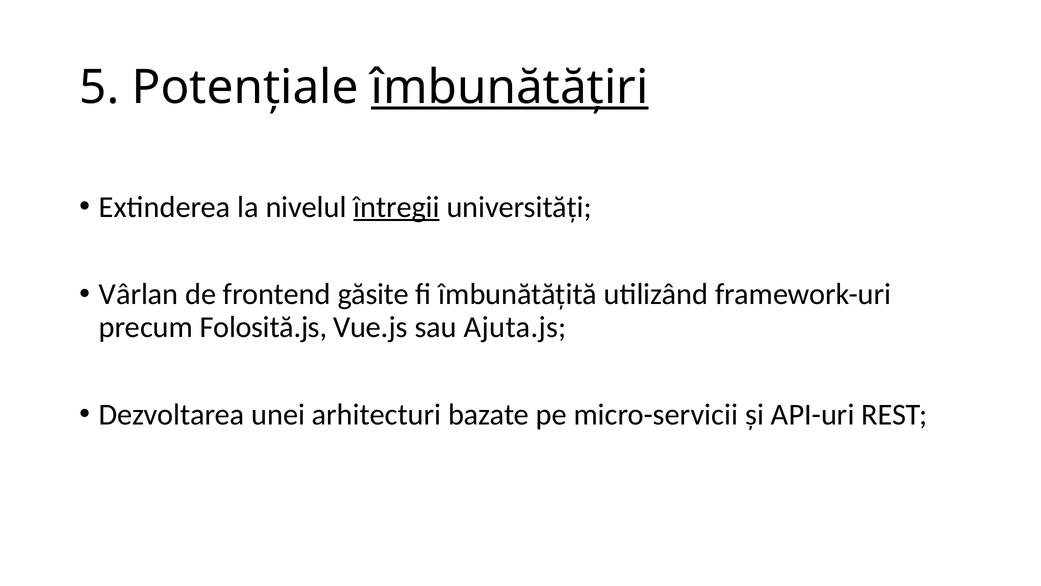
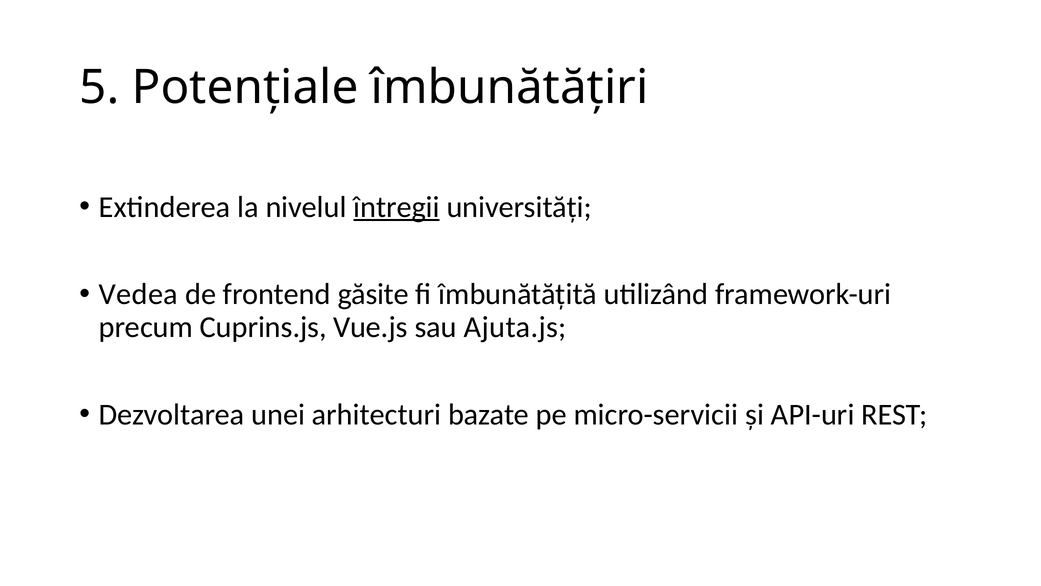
îmbunătățiri underline: present -> none
Vârlan: Vârlan -> Vedea
Folosită.js: Folosită.js -> Cuprins.js
